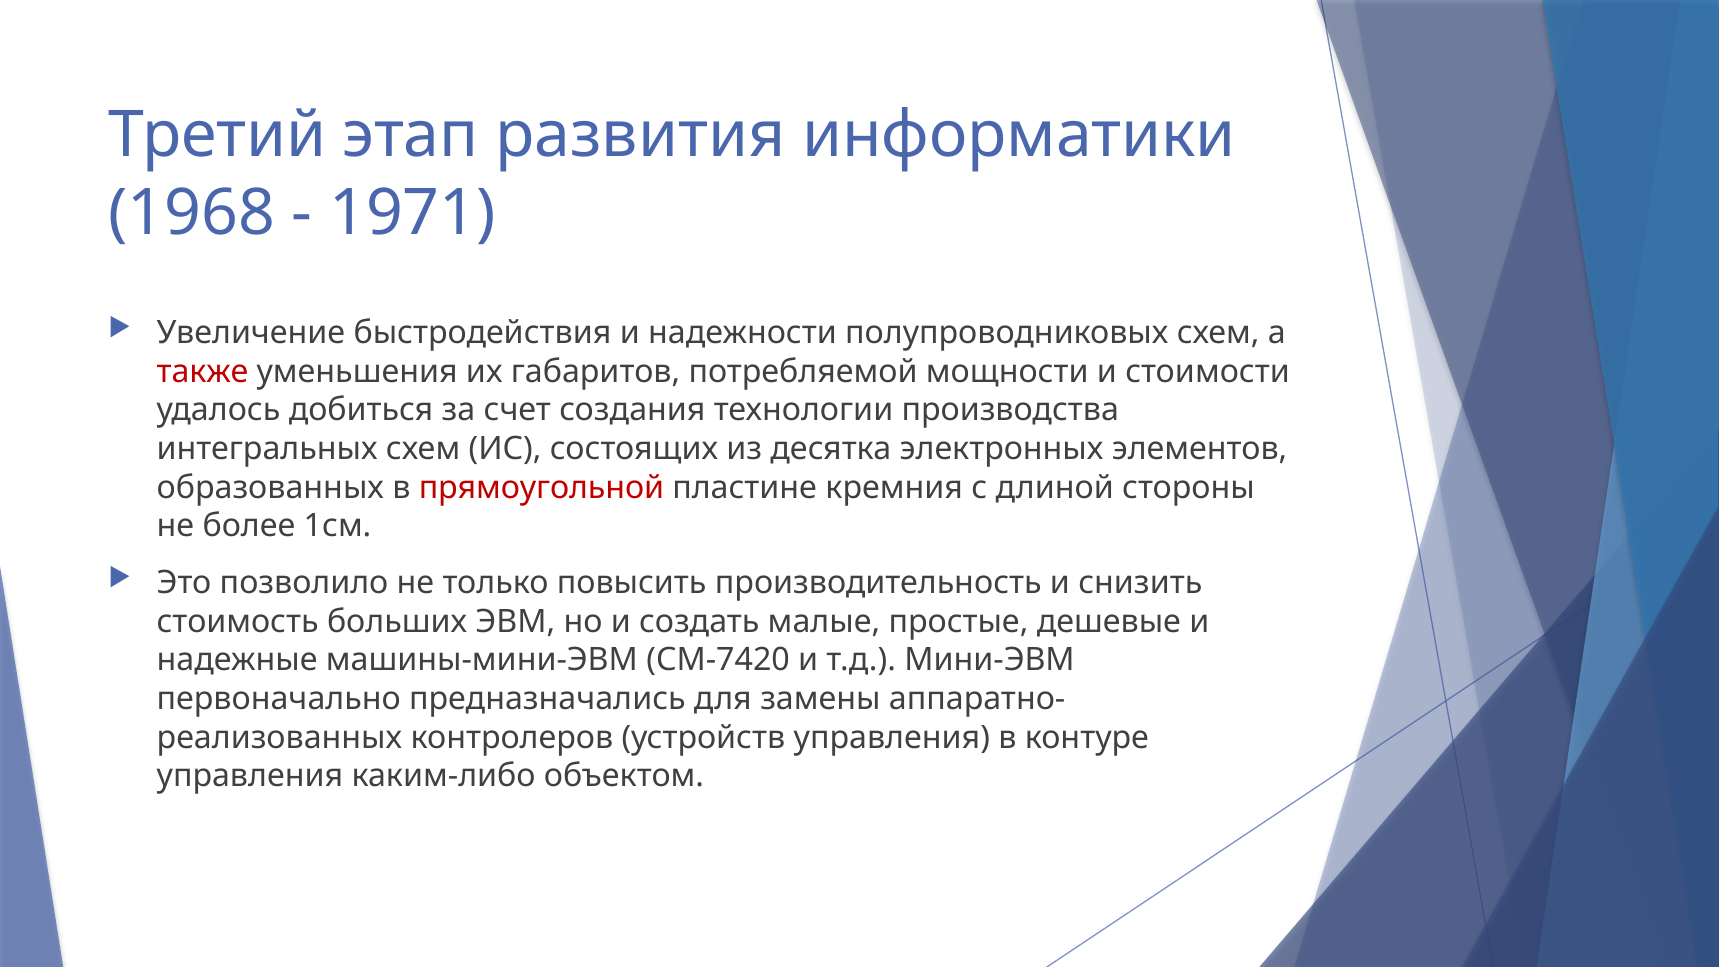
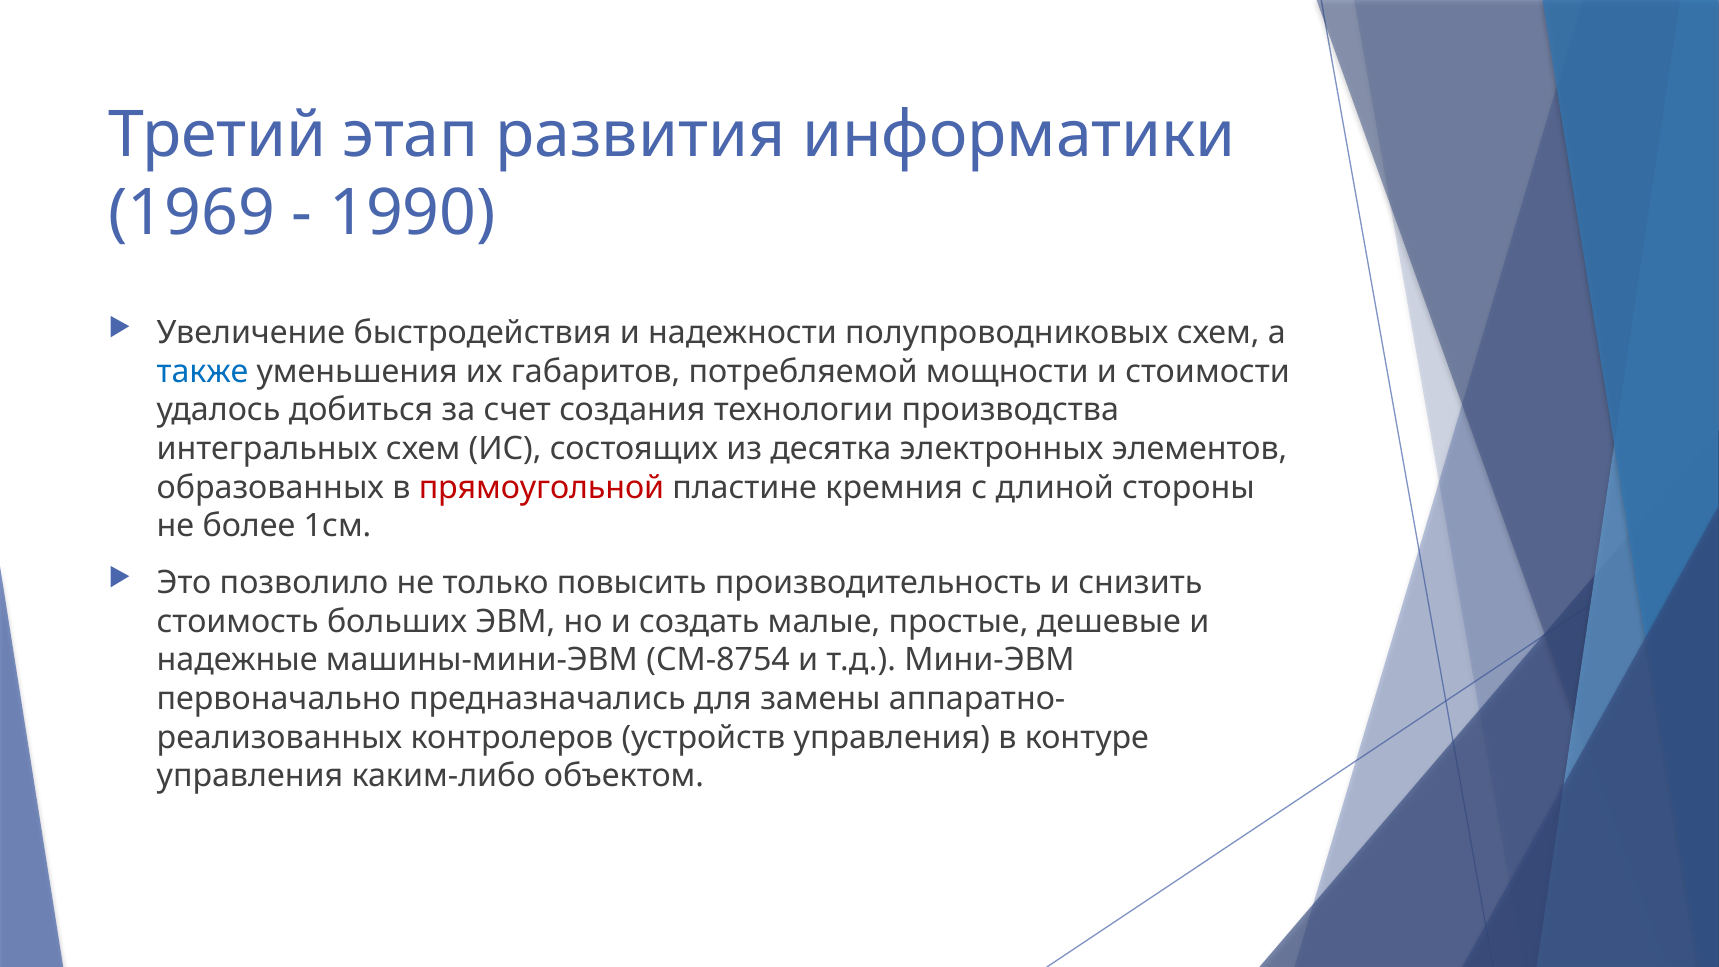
1968: 1968 -> 1969
1971: 1971 -> 1990
также colour: red -> blue
СМ-7420: СМ-7420 -> СМ-8754
